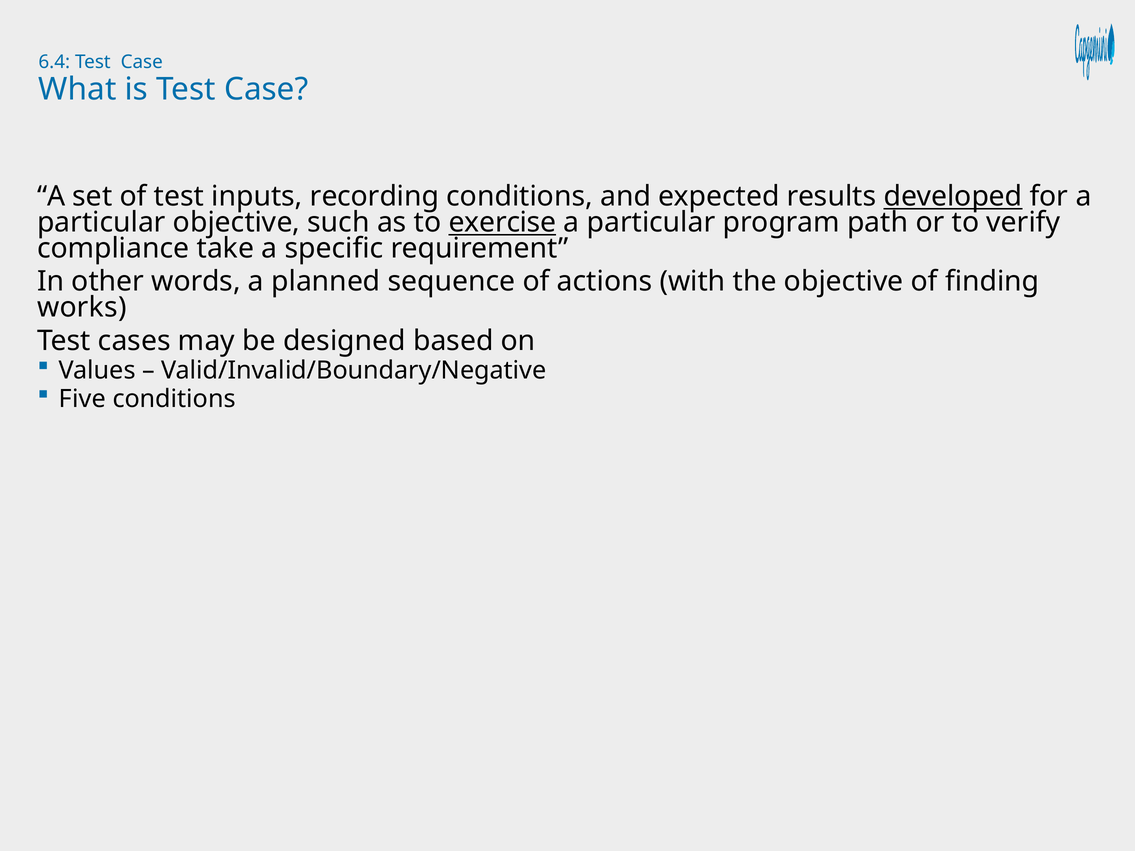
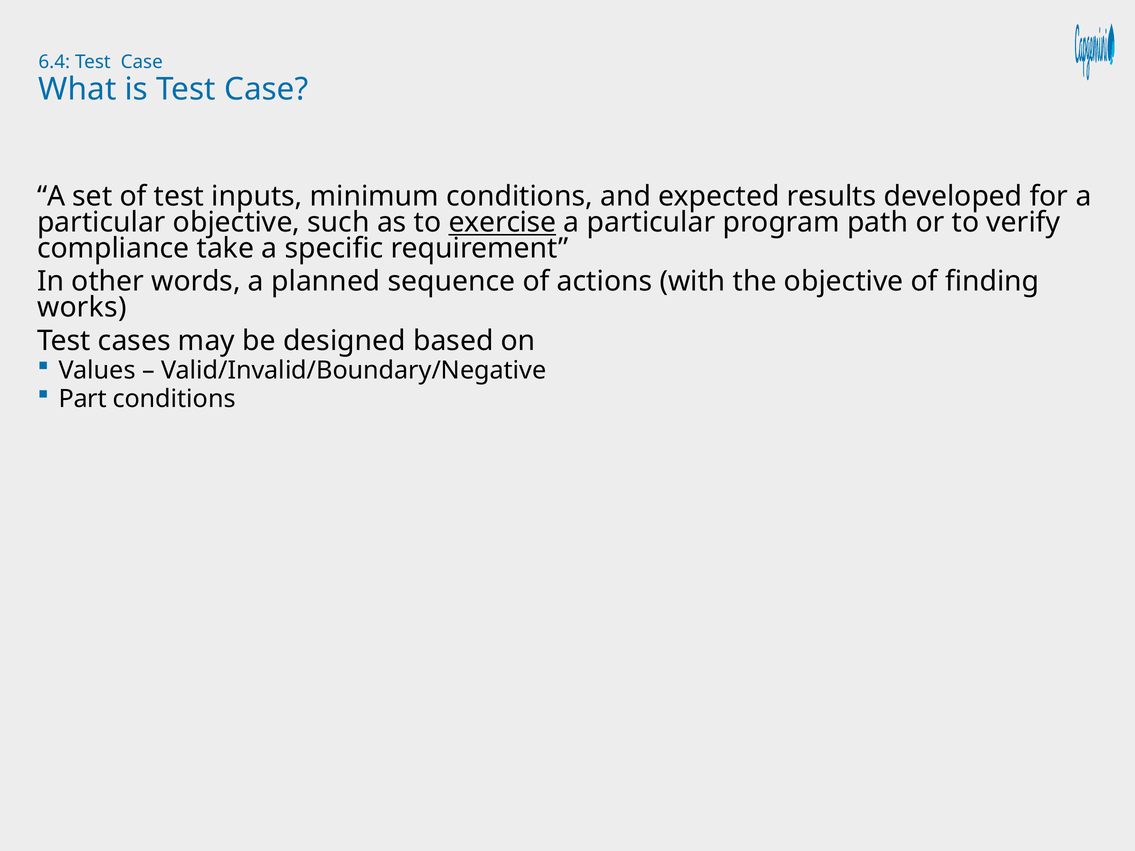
recording: recording -> minimum
developed underline: present -> none
Five: Five -> Part
